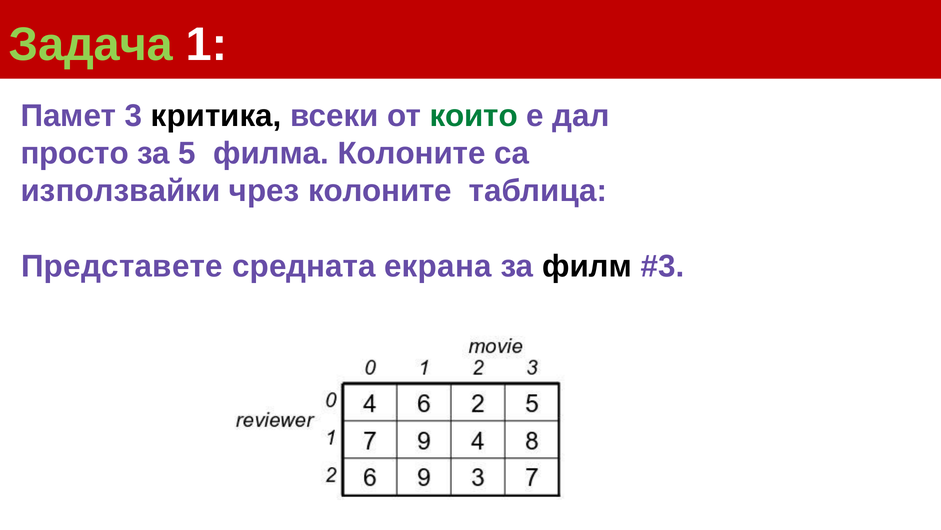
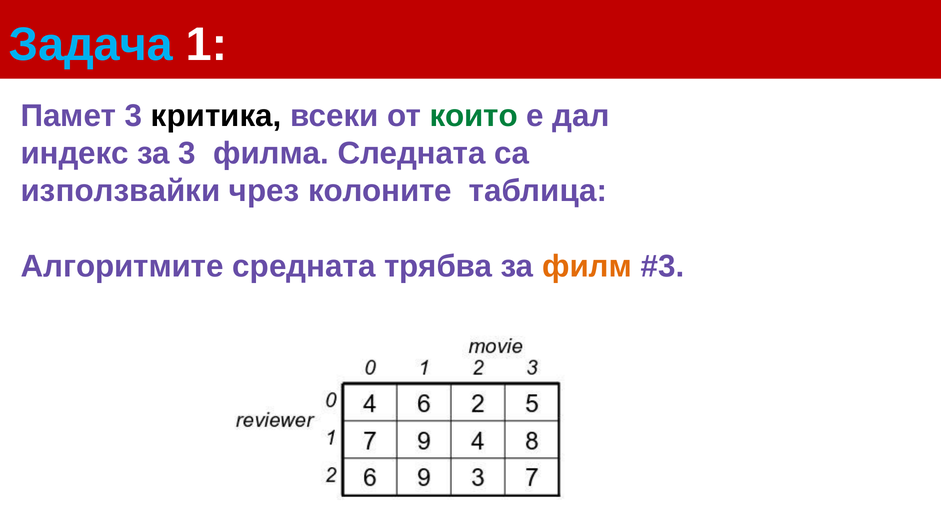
Задача colour: light green -> light blue
просто: просто -> индекс
за 5: 5 -> 3
филма Колоните: Колоните -> Следната
Представете: Представете -> Алгоритмите
екрана: екрана -> трябва
филм colour: black -> orange
